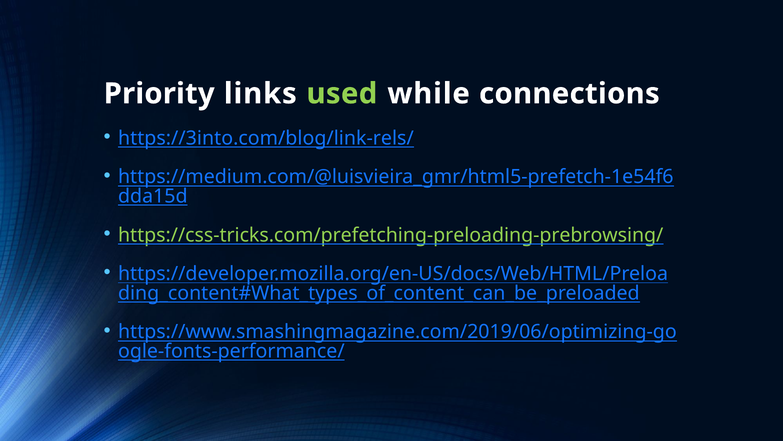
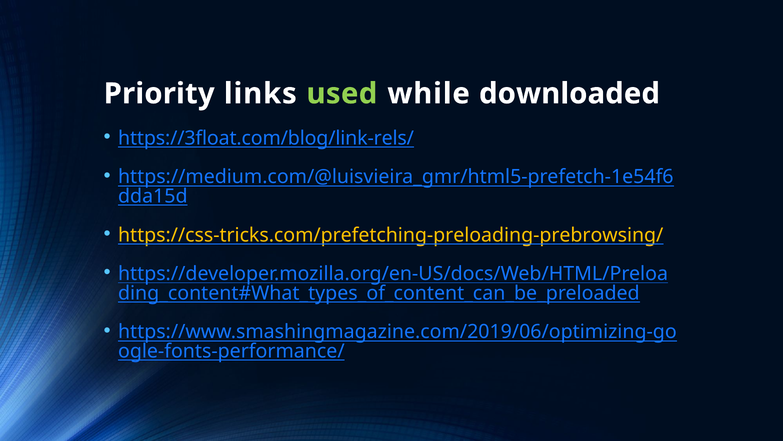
connections: connections -> downloaded
https://3into.com/blog/link-rels/: https://3into.com/blog/link-rels/ -> https://3float.com/blog/link-rels/
https://css-tricks.com/prefetching-preloading-prebrowsing/ colour: light green -> yellow
